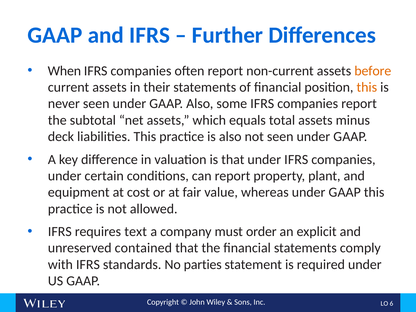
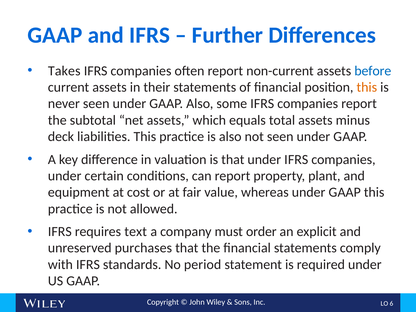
When: When -> Takes
before colour: orange -> blue
contained: contained -> purchases
parties: parties -> period
